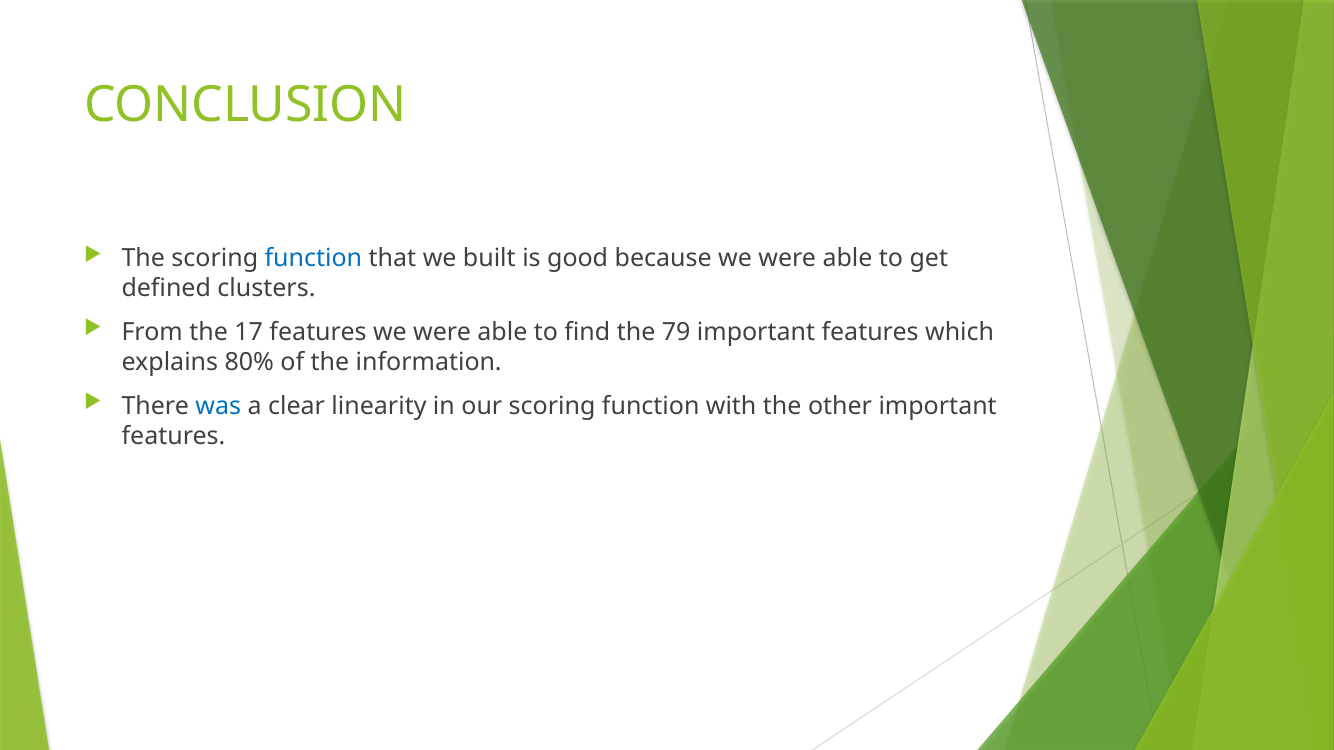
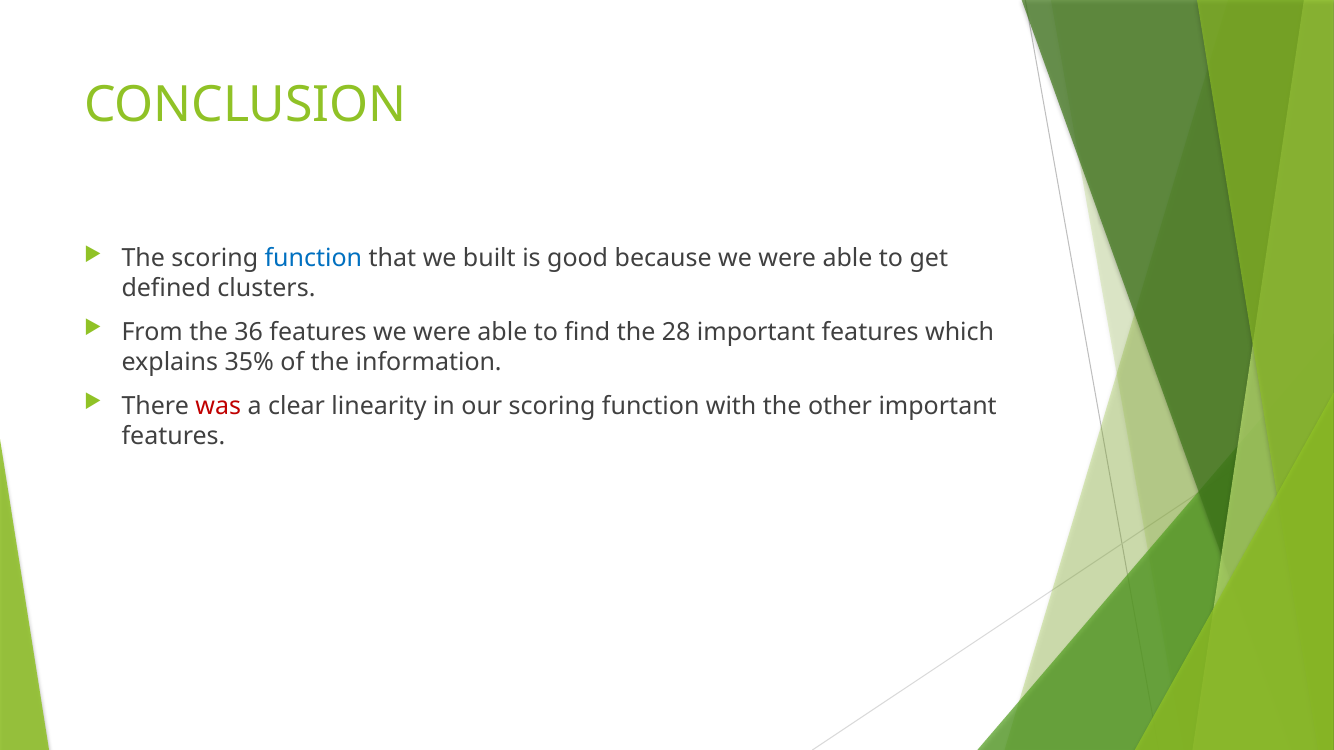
17: 17 -> 36
79: 79 -> 28
80%: 80% -> 35%
was colour: blue -> red
